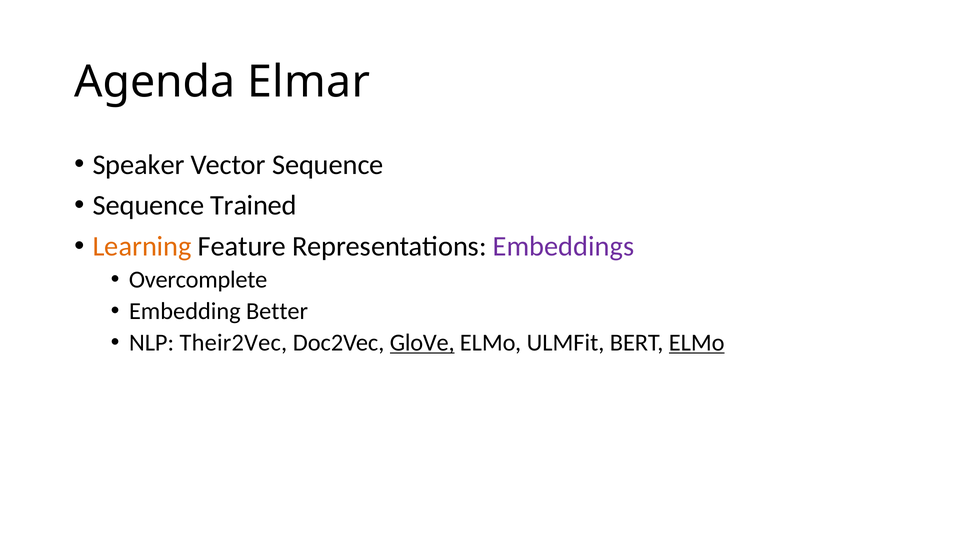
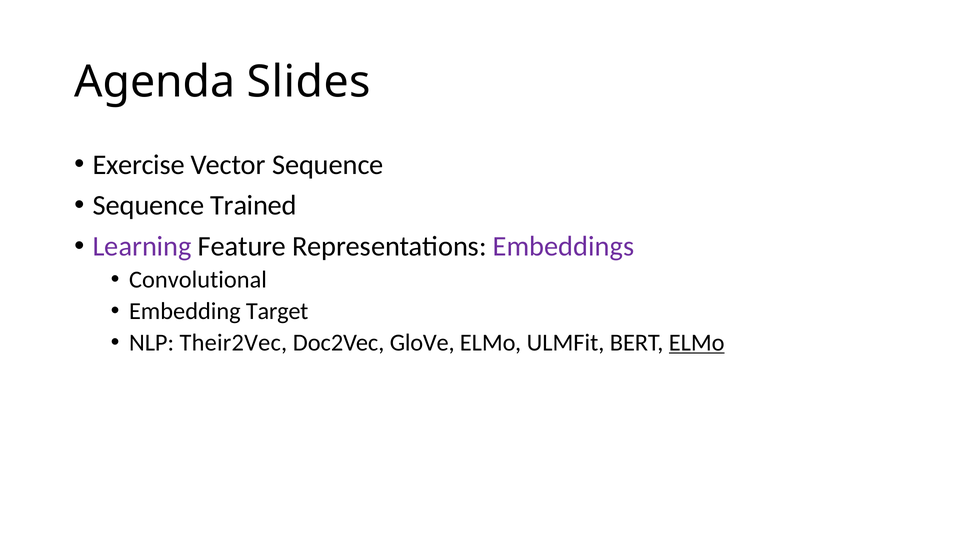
Elmar: Elmar -> Slides
Speaker: Speaker -> Exercise
Learning colour: orange -> purple
Overcomplete: Overcomplete -> Convolutional
Better: Better -> Target
GloVe underline: present -> none
